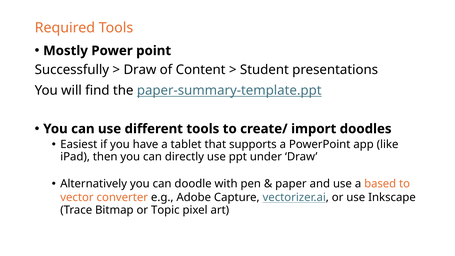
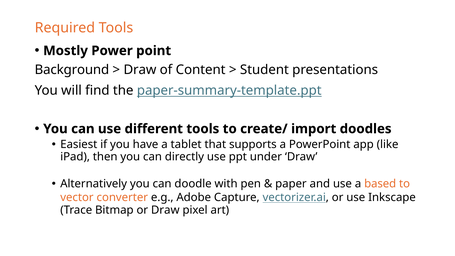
Successfully: Successfully -> Background
or Topic: Topic -> Draw
